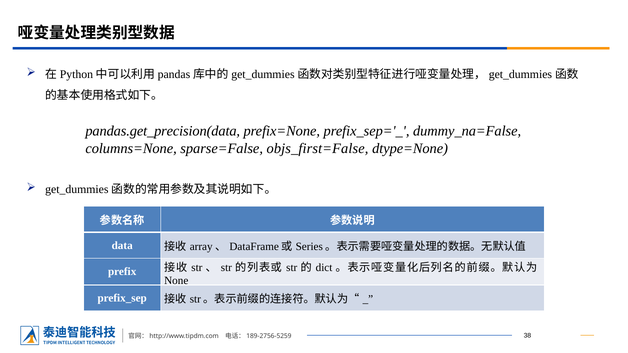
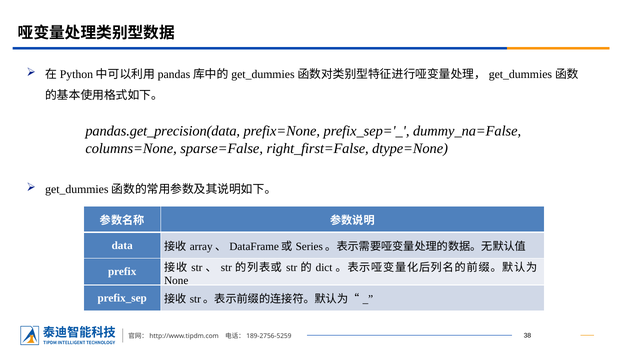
objs_first=False: objs_first=False -> right_first=False
